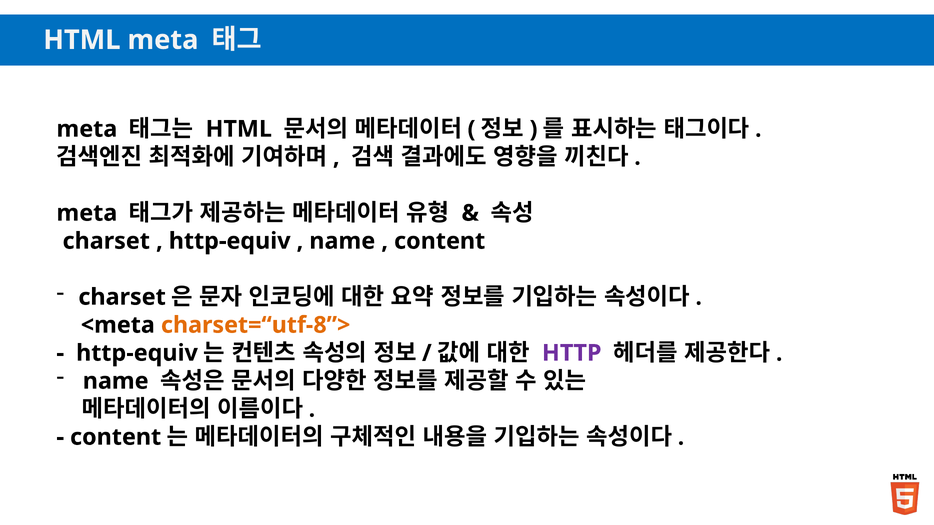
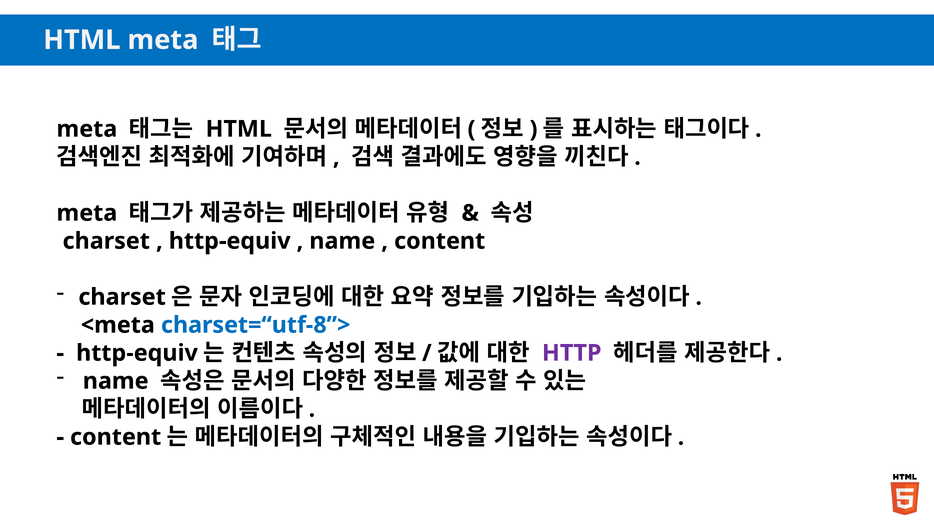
charset=“utf-8”> colour: orange -> blue
